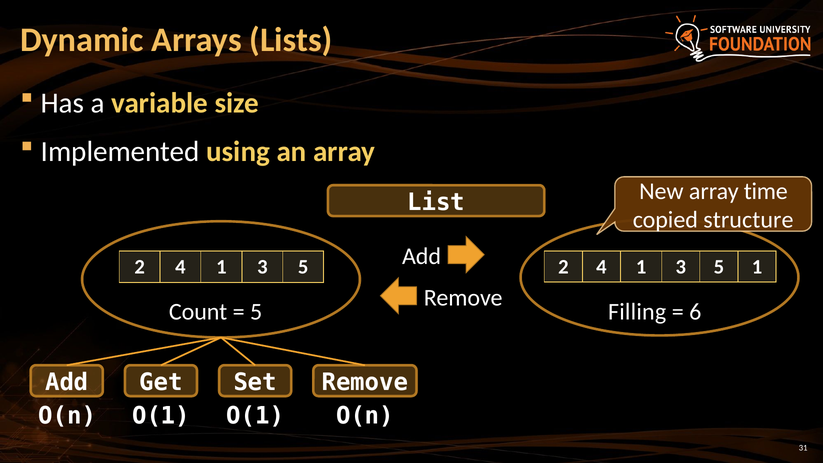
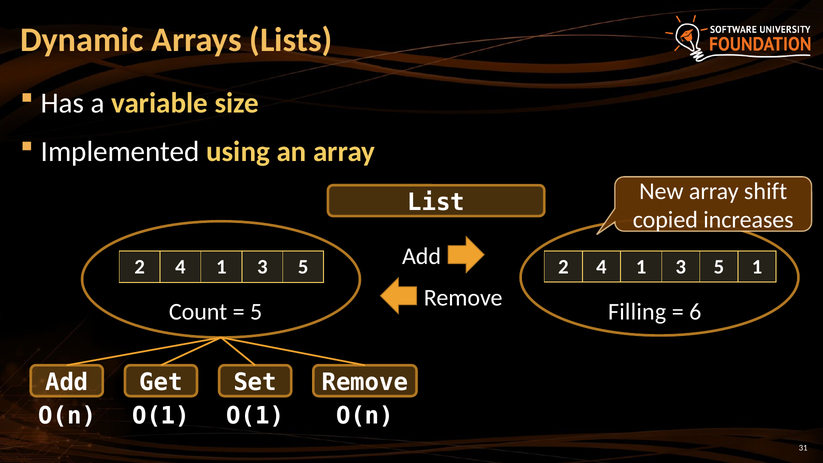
time: time -> shift
structure: structure -> increases
